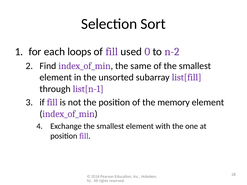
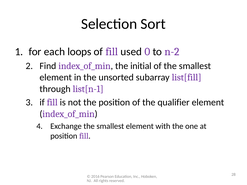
same: same -> initial
memory: memory -> qualifier
